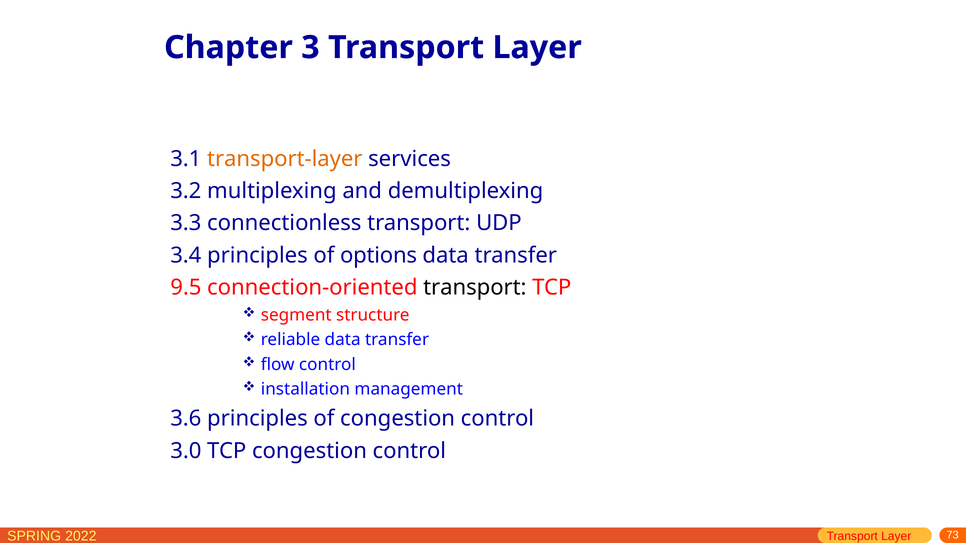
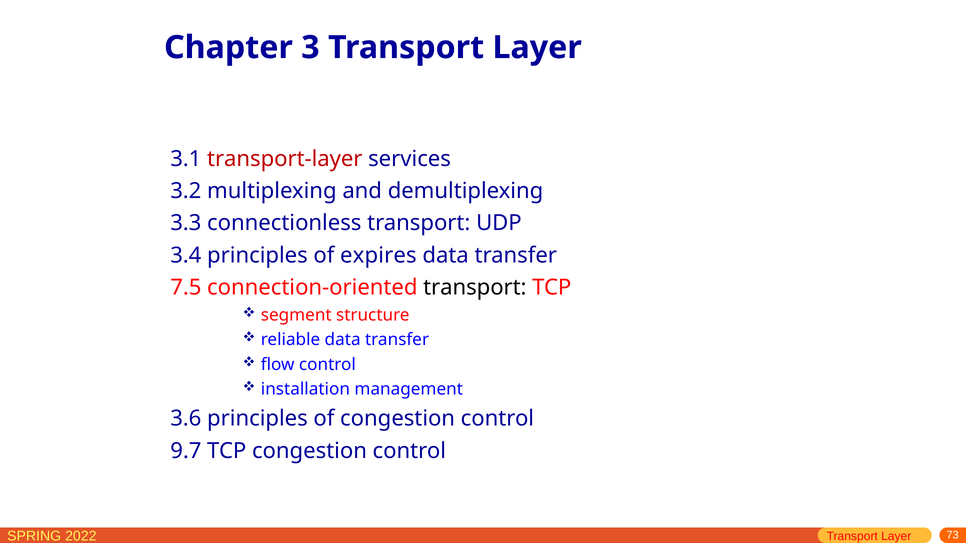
transport-layer colour: orange -> red
options: options -> expires
9.5: 9.5 -> 7.5
3.0: 3.0 -> 9.7
